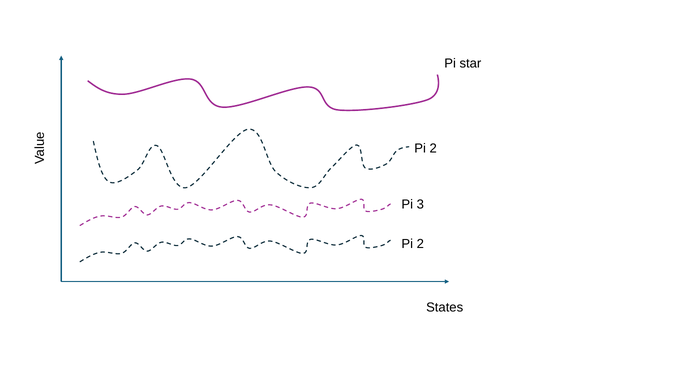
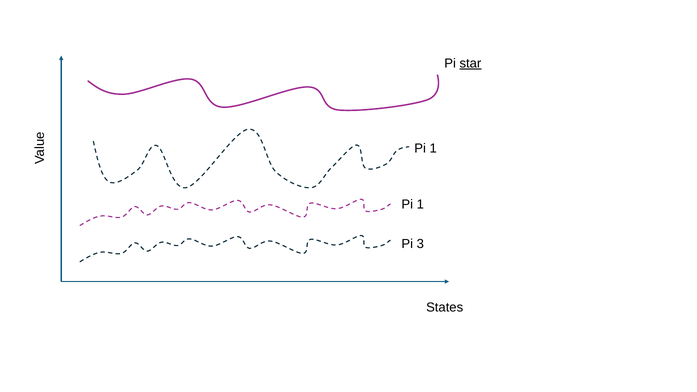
star underline: none -> present
2 at (433, 148): 2 -> 1
3 at (420, 205): 3 -> 1
2 at (420, 244): 2 -> 3
